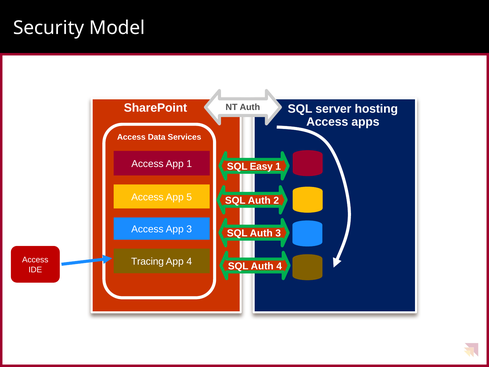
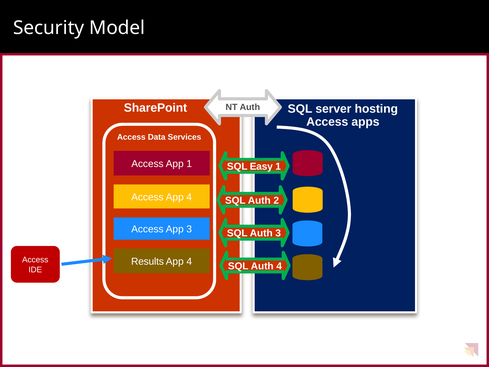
Access App 5: 5 -> 4
Tracing: Tracing -> Results
